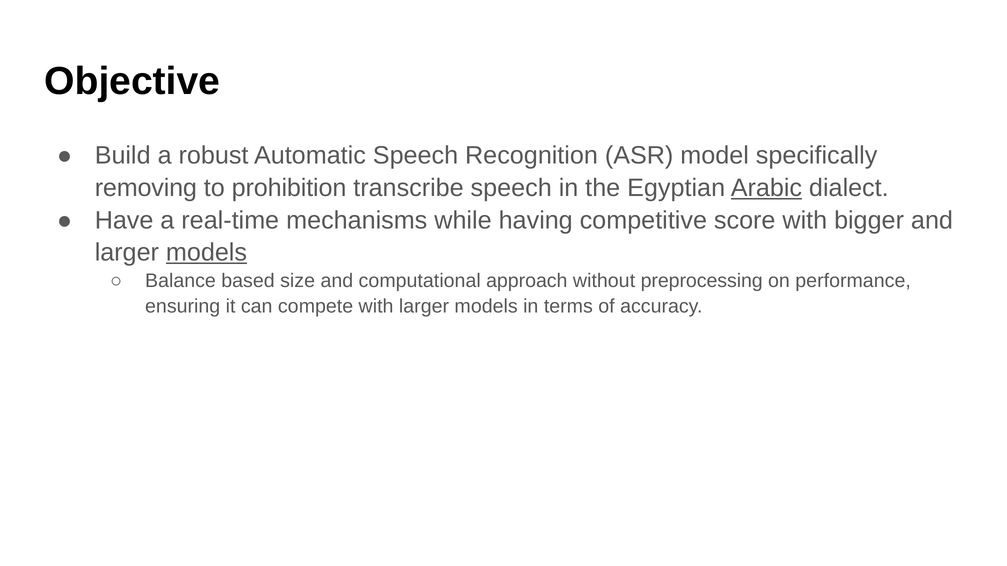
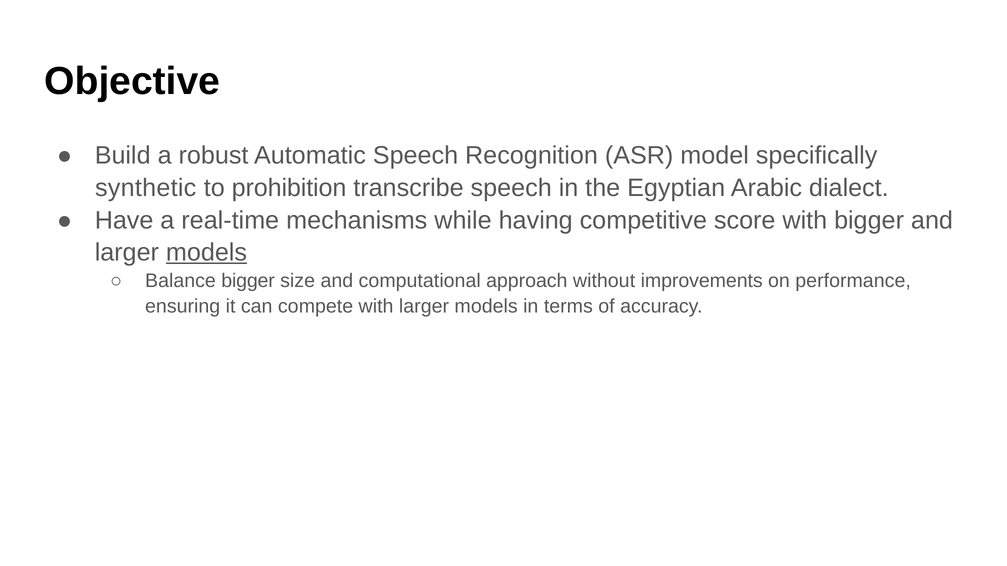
removing: removing -> synthetic
Arabic underline: present -> none
Balance based: based -> bigger
preprocessing: preprocessing -> improvements
